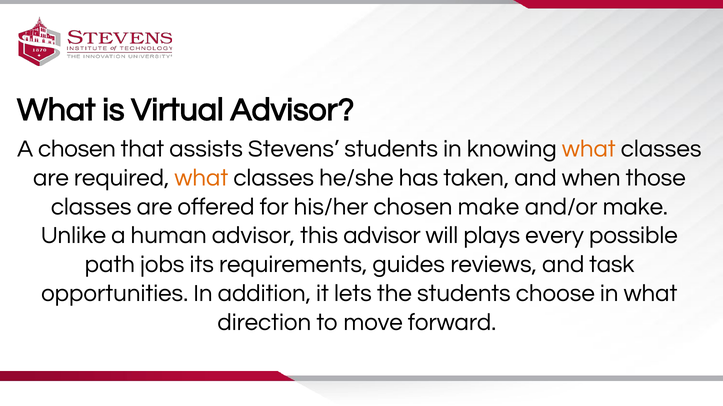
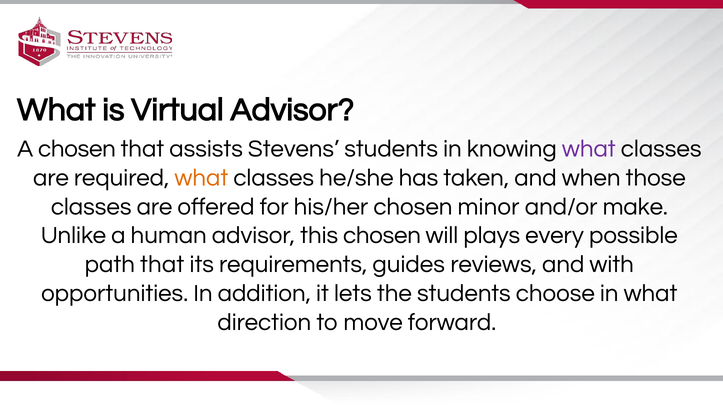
what at (589, 149) colour: orange -> purple
chosen make: make -> minor
this advisor: advisor -> chosen
path jobs: jobs -> that
task: task -> with
